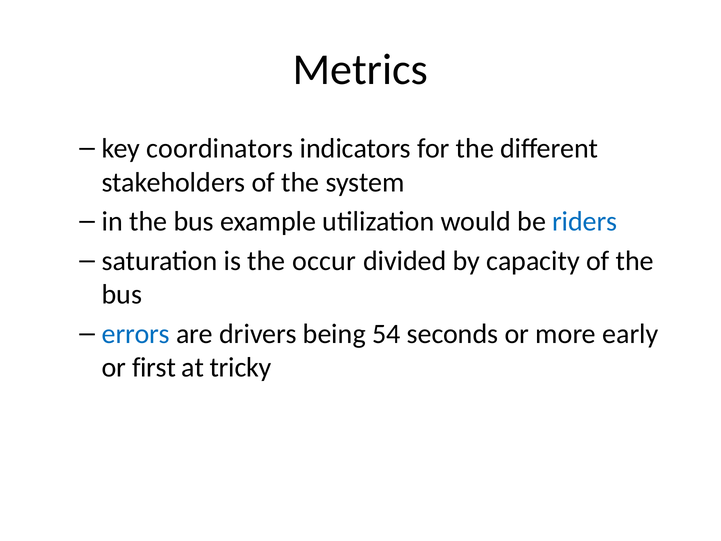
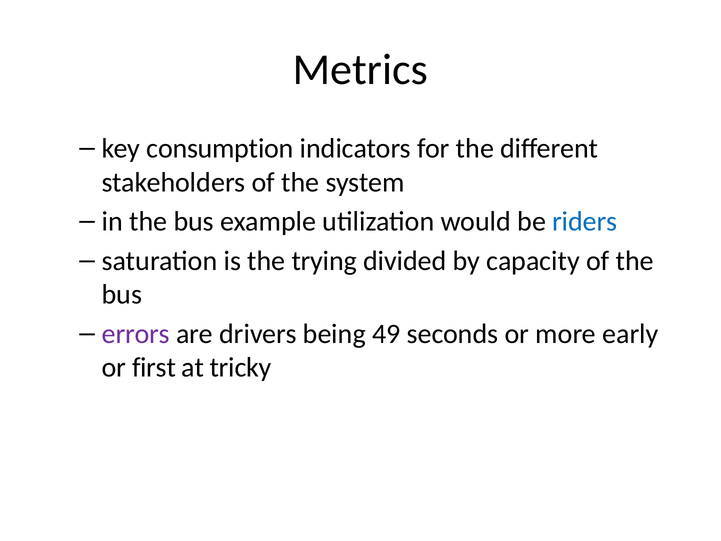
coordinators: coordinators -> consumption
occur: occur -> trying
errors colour: blue -> purple
54: 54 -> 49
